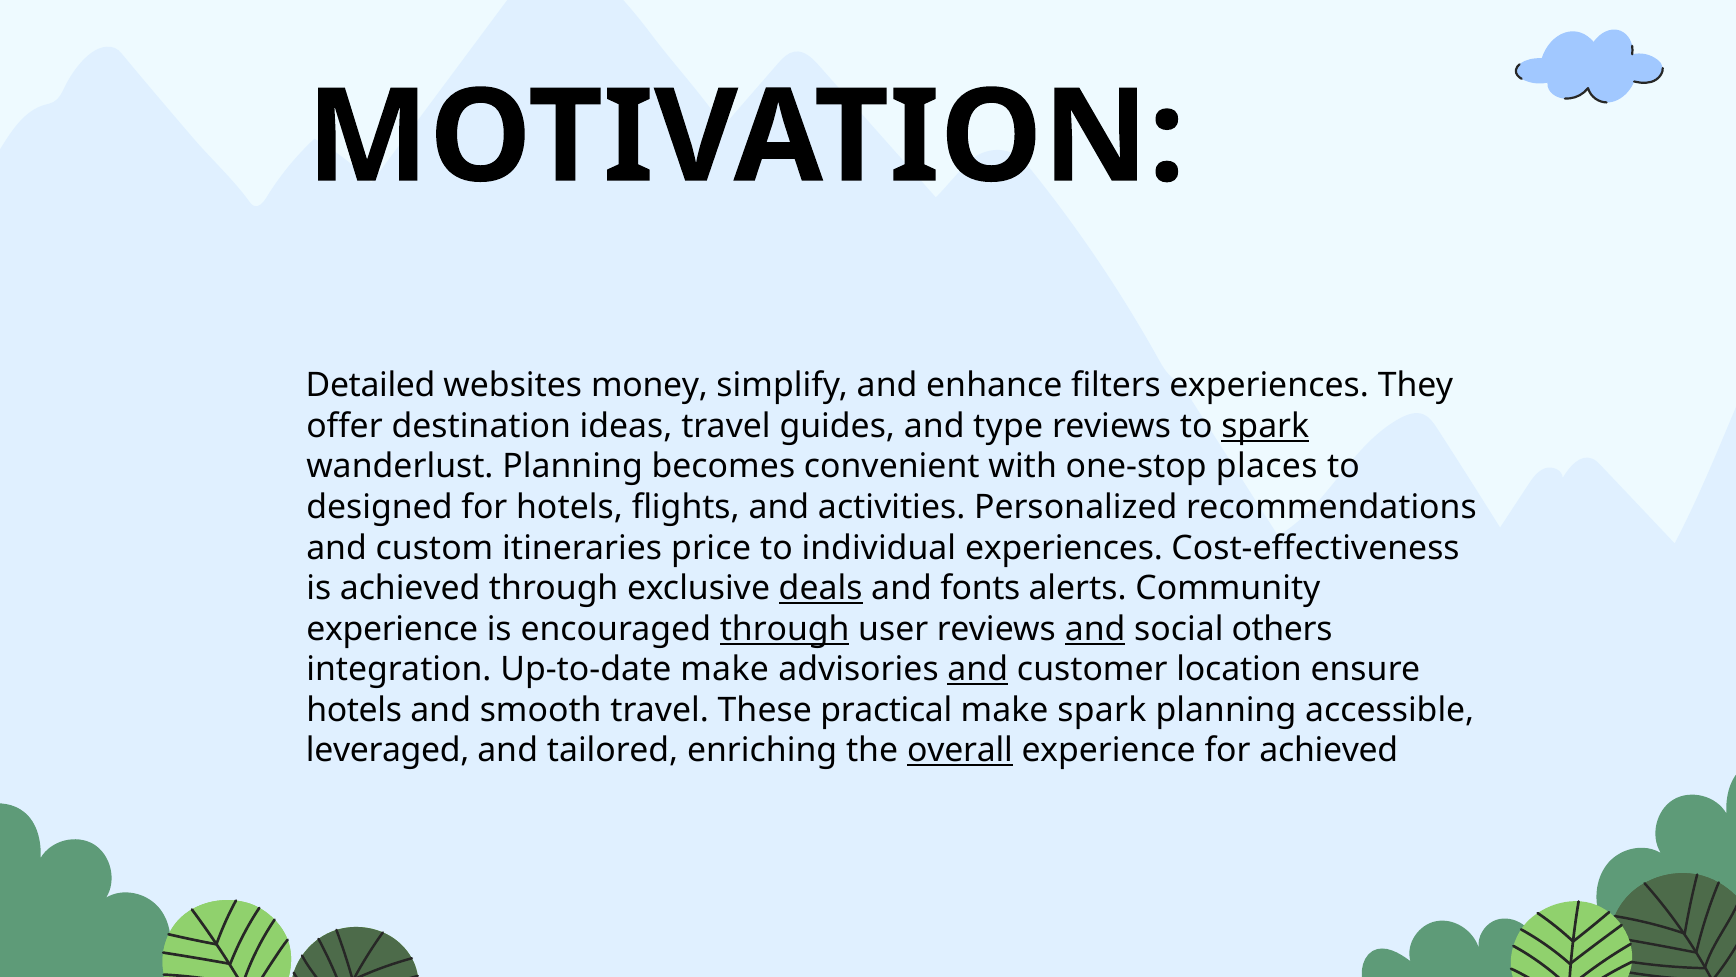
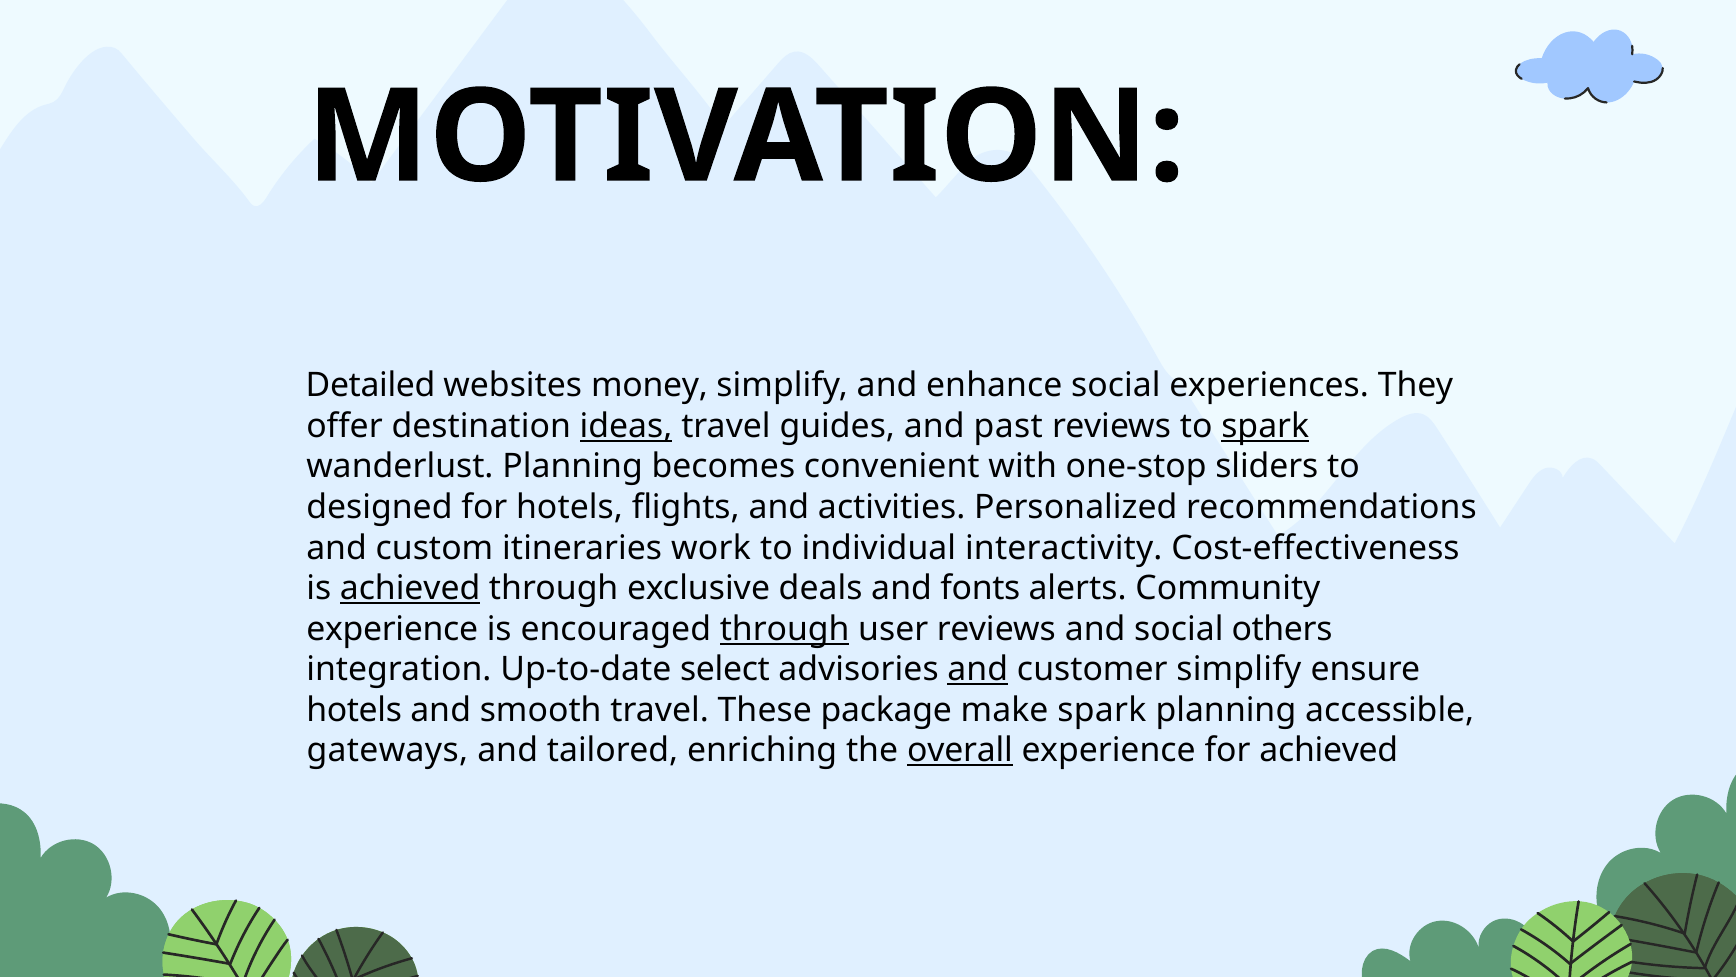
enhance filters: filters -> social
ideas underline: none -> present
type: type -> past
places: places -> sliders
price: price -> work
individual experiences: experiences -> interactivity
achieved at (410, 588) underline: none -> present
deals underline: present -> none
and at (1095, 629) underline: present -> none
Up-to-date make: make -> select
customer location: location -> simplify
practical: practical -> package
leveraged: leveraged -> gateways
